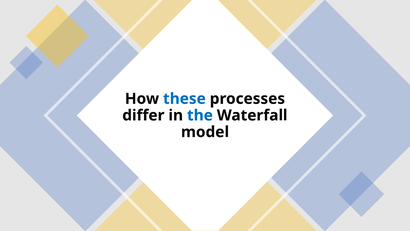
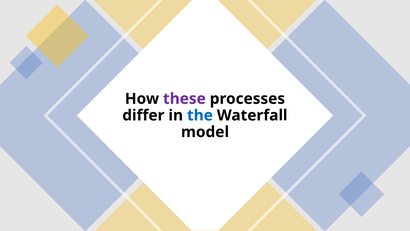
these colour: blue -> purple
